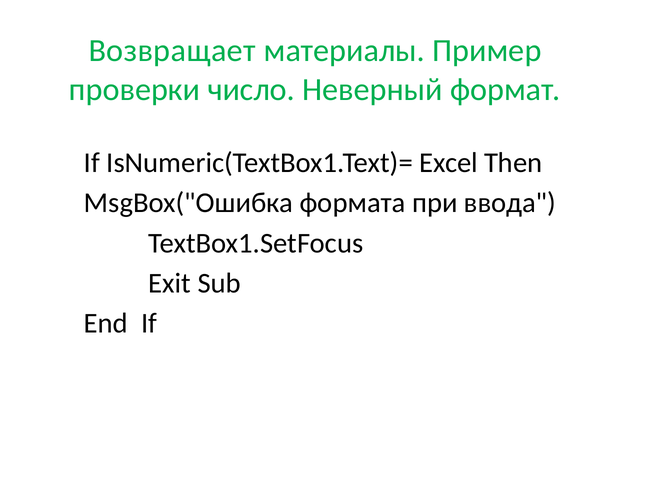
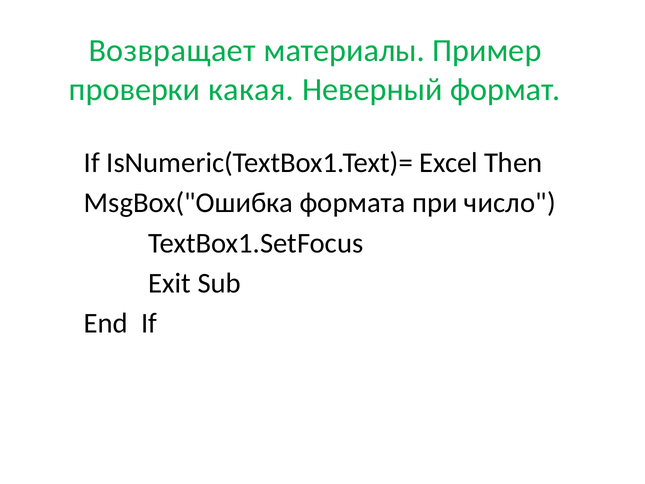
число: число -> какая
ввода: ввода -> число
